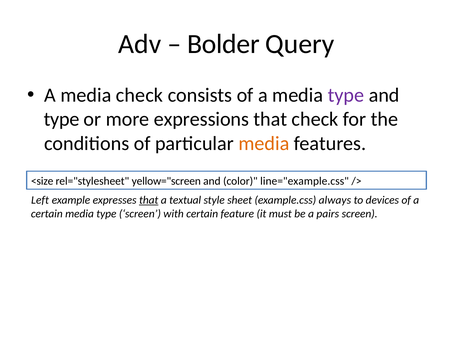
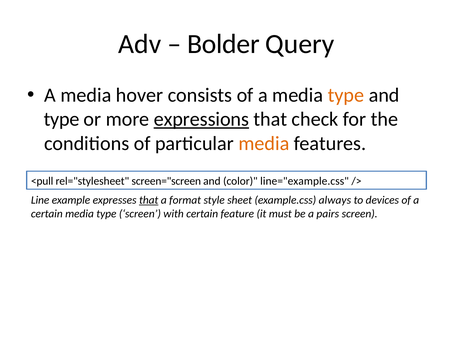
media check: check -> hover
type at (346, 95) colour: purple -> orange
expressions underline: none -> present
<size: <size -> <pull
yellow="screen: yellow="screen -> screen="screen
Left: Left -> Line
textual: textual -> format
